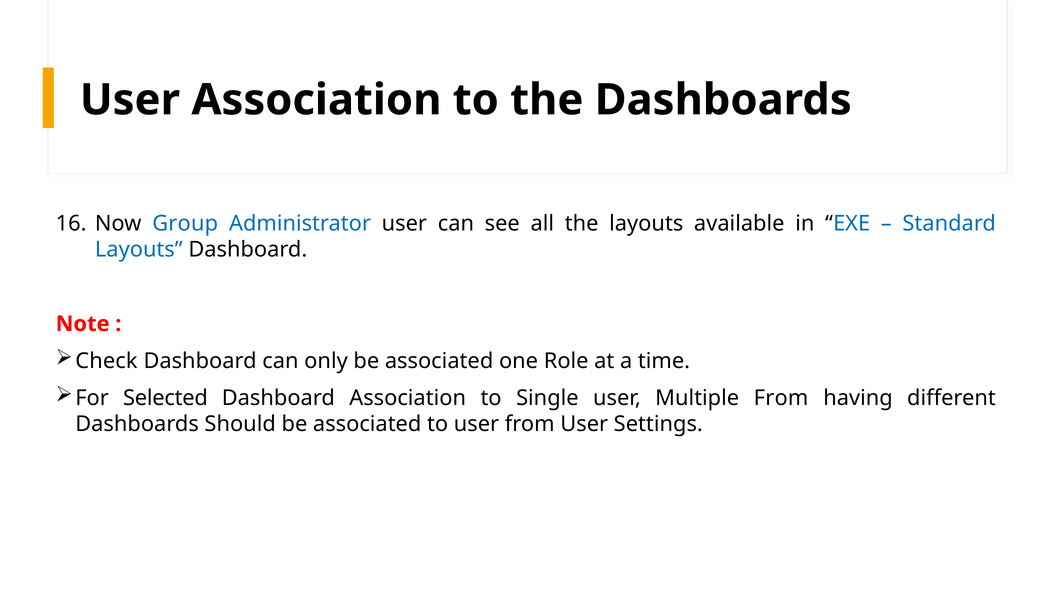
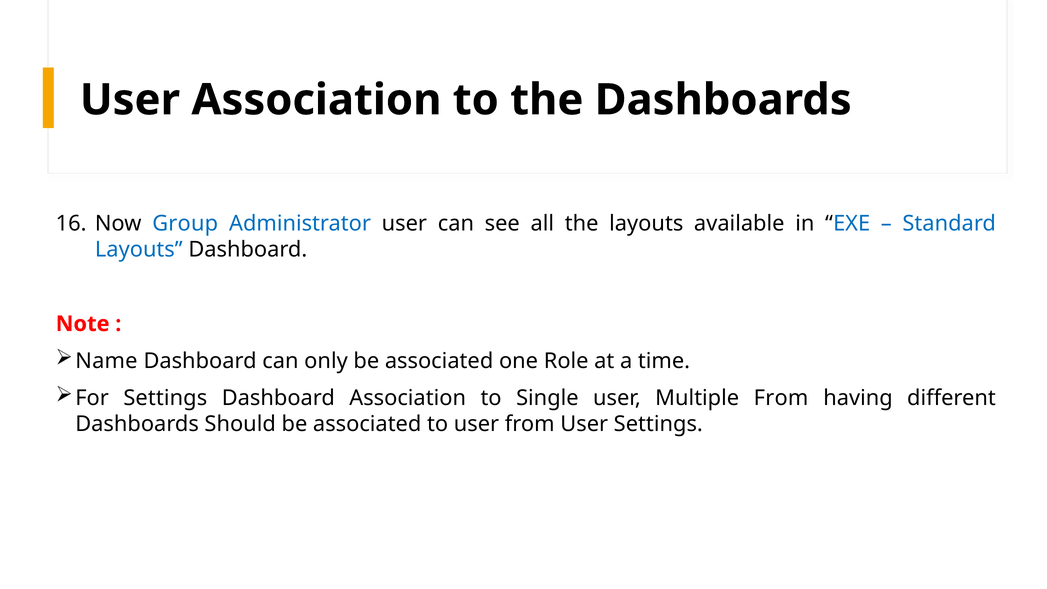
Check: Check -> Name
For Selected: Selected -> Settings
